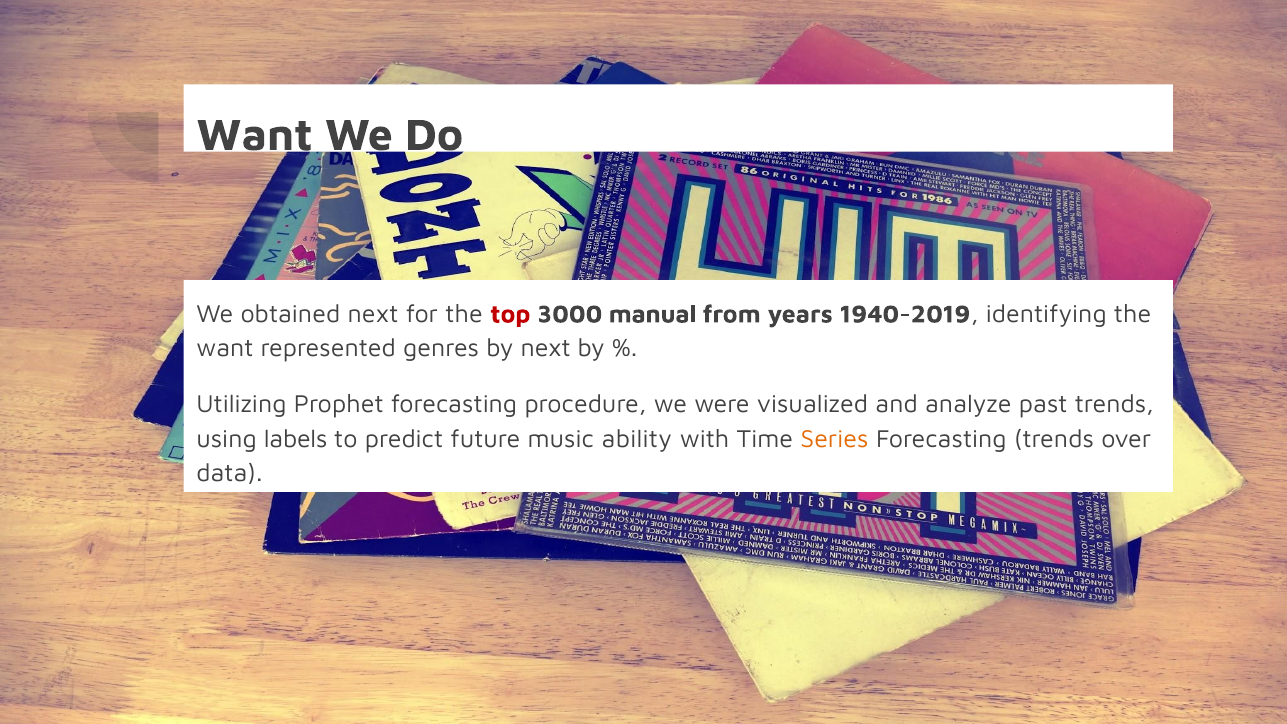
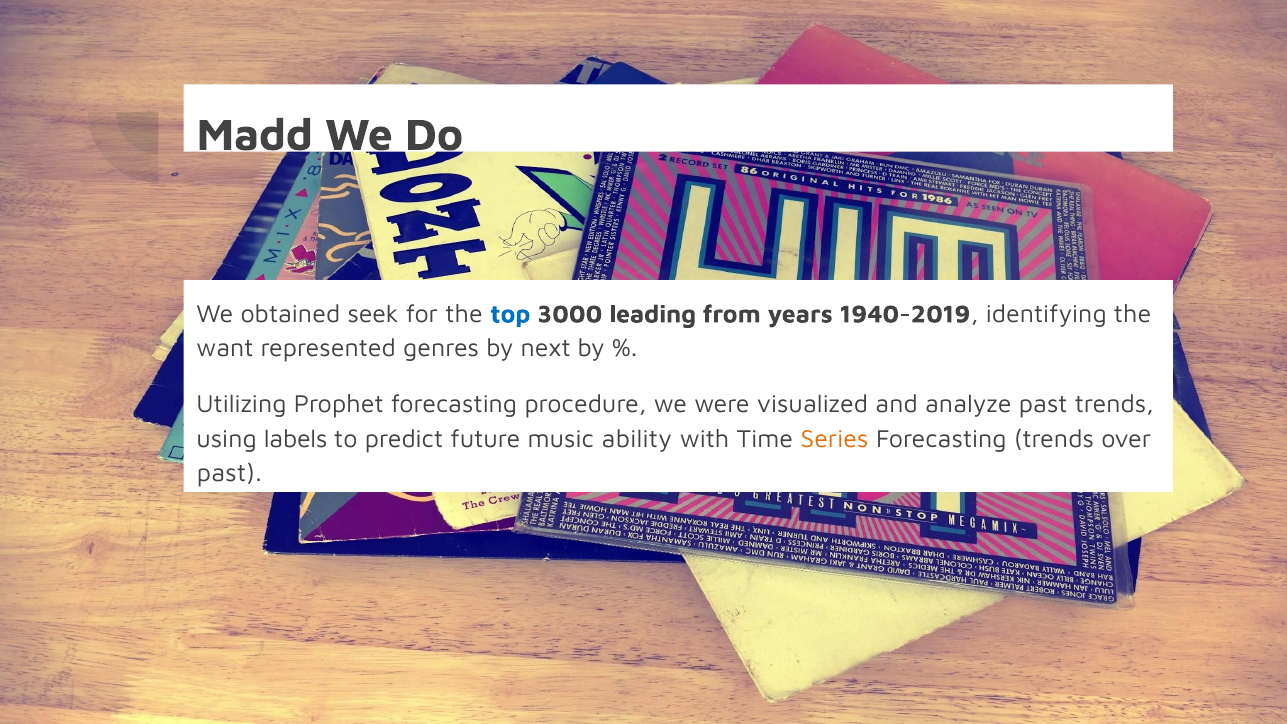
Want at (255, 135): Want -> Madd
obtained next: next -> seek
top colour: red -> blue
manual: manual -> leading
data at (229, 474): data -> past
